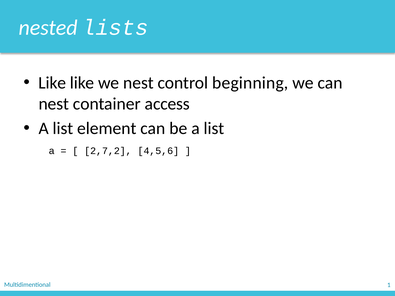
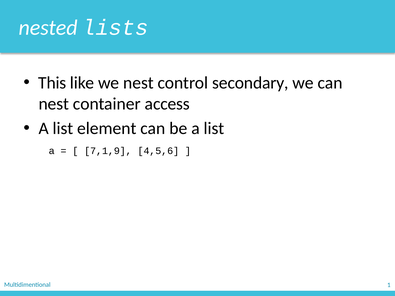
Like at (52, 83): Like -> This
beginning: beginning -> secondary
2,7,2: 2,7,2 -> 7,1,9
